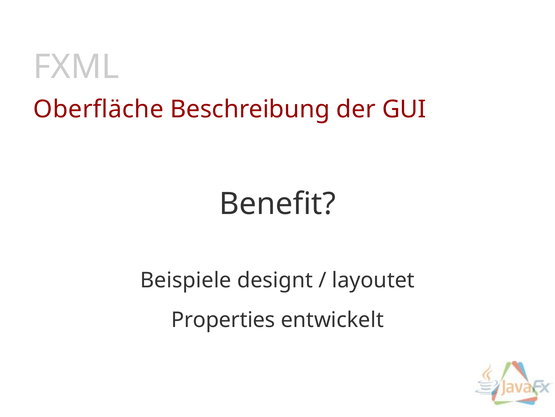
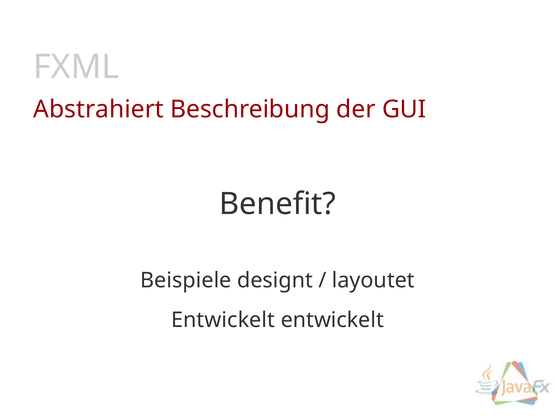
Oberfläche: Oberfläche -> Abstrahiert
Properties at (223, 320): Properties -> Entwickelt
